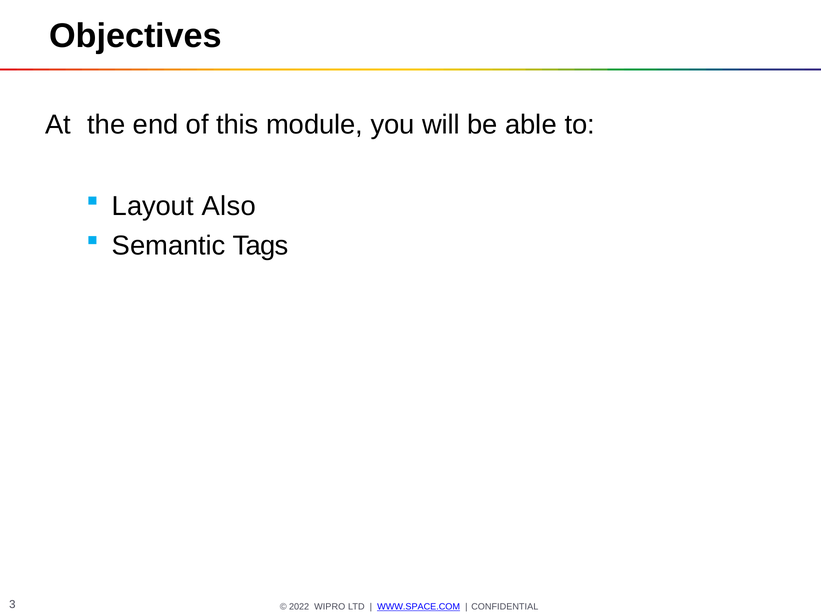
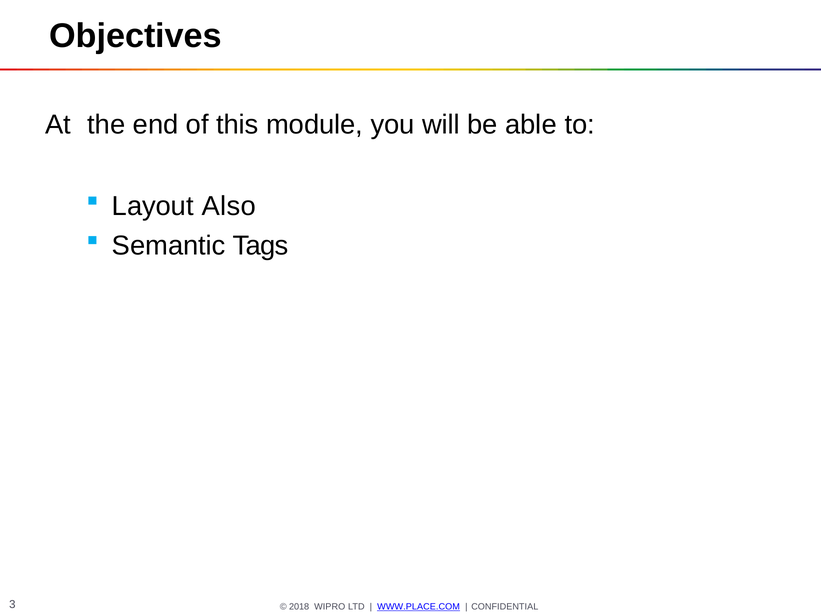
2022: 2022 -> 2018
WWW.SPACE.COM: WWW.SPACE.COM -> WWW.PLACE.COM
